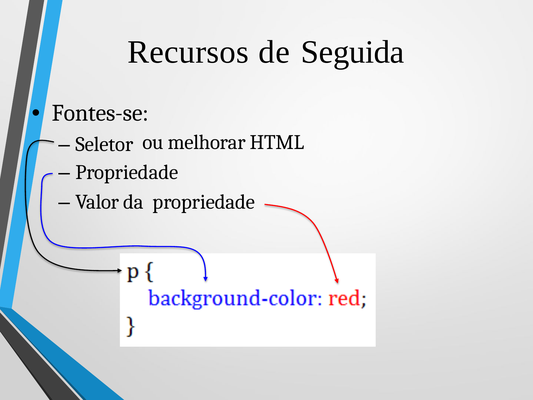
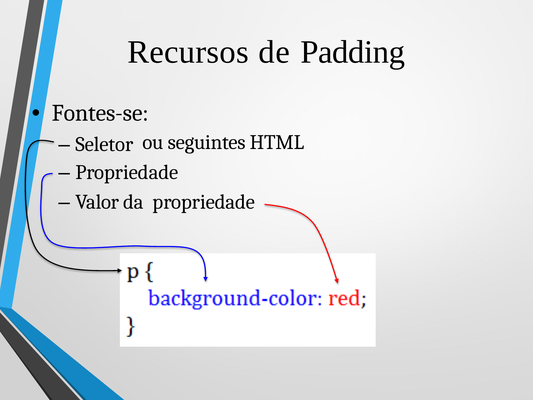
Seguida: Seguida -> Padding
melhorar: melhorar -> seguintes
